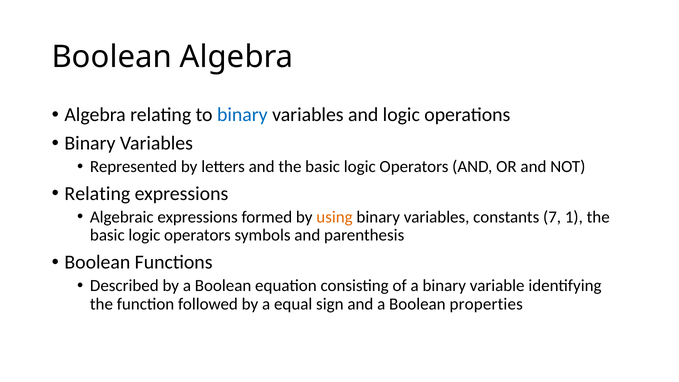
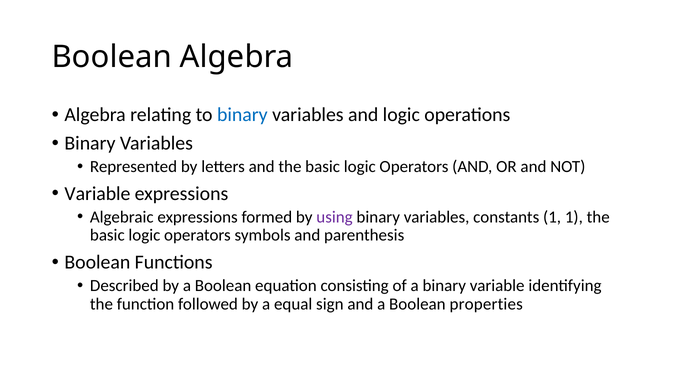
Relating at (97, 194): Relating -> Variable
using colour: orange -> purple
constants 7: 7 -> 1
